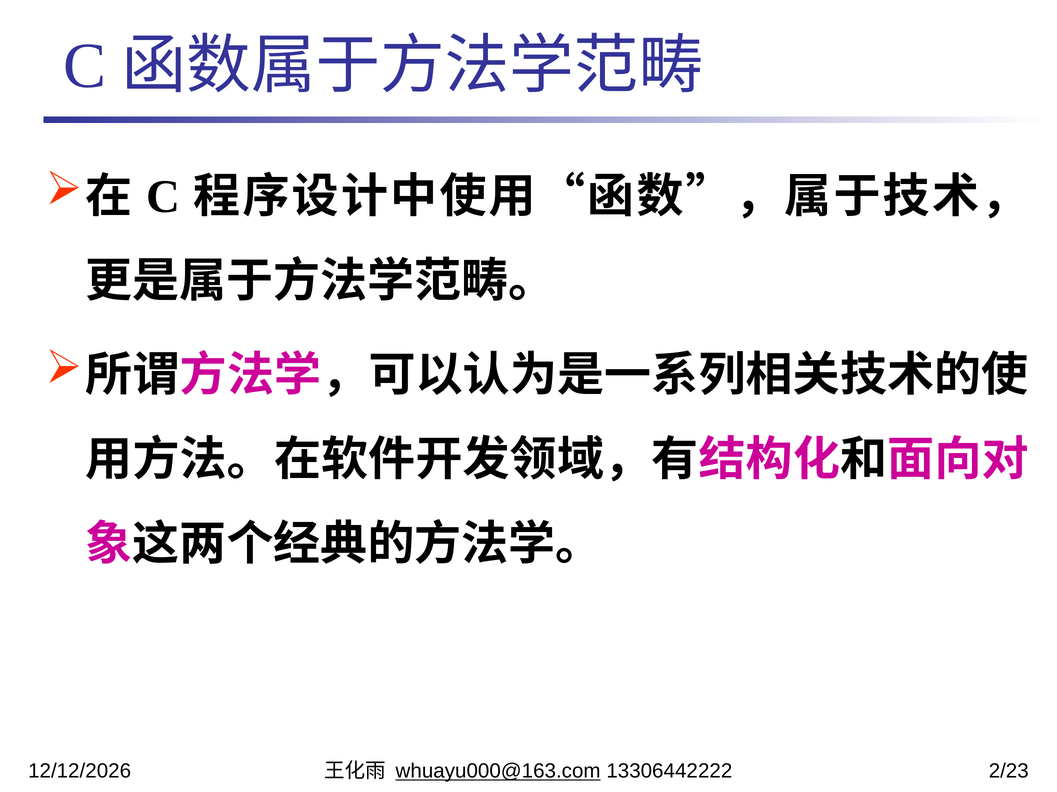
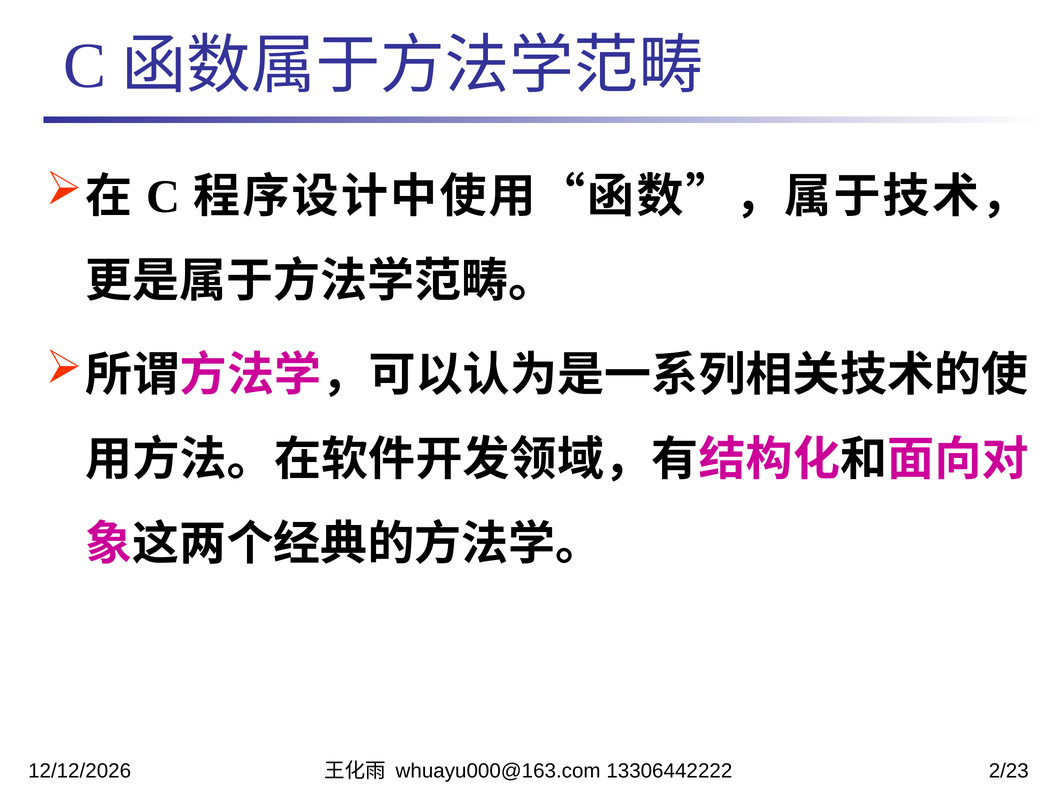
whuayu000@163.com underline: present -> none
